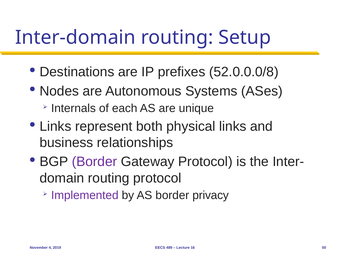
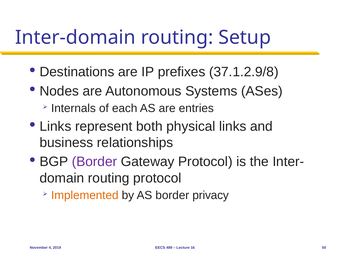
52.0.0.0/8: 52.0.0.0/8 -> 37.1.2.9/8
unique: unique -> entries
Implemented colour: purple -> orange
